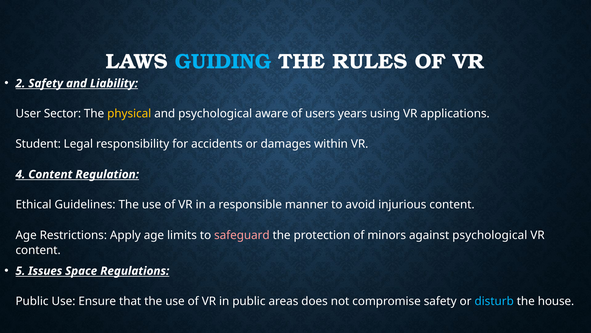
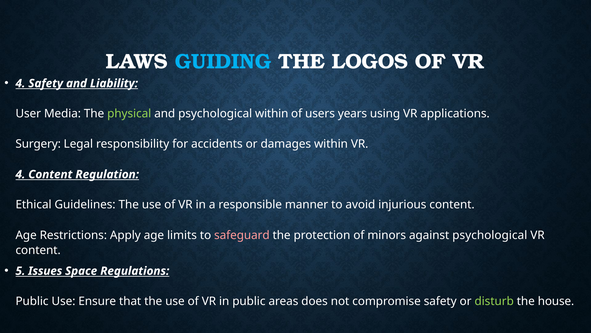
RULES: RULES -> LOGOS
2 at (20, 83): 2 -> 4
Sector: Sector -> Media
physical colour: yellow -> light green
psychological aware: aware -> within
Student: Student -> Surgery
disturb colour: light blue -> light green
